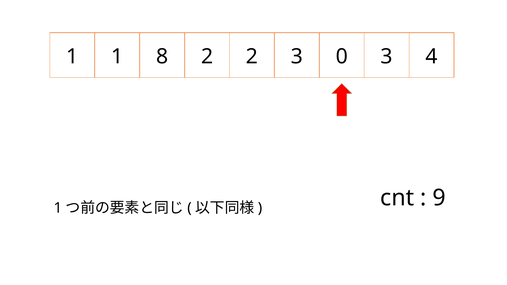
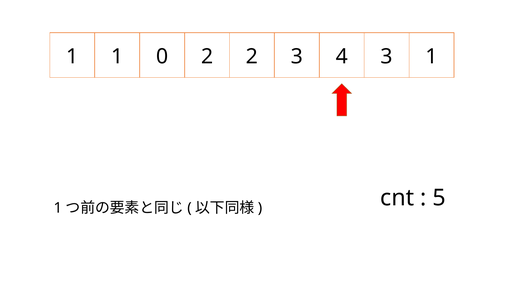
8: 8 -> 0
0: 0 -> 4
3 4: 4 -> 1
9: 9 -> 5
